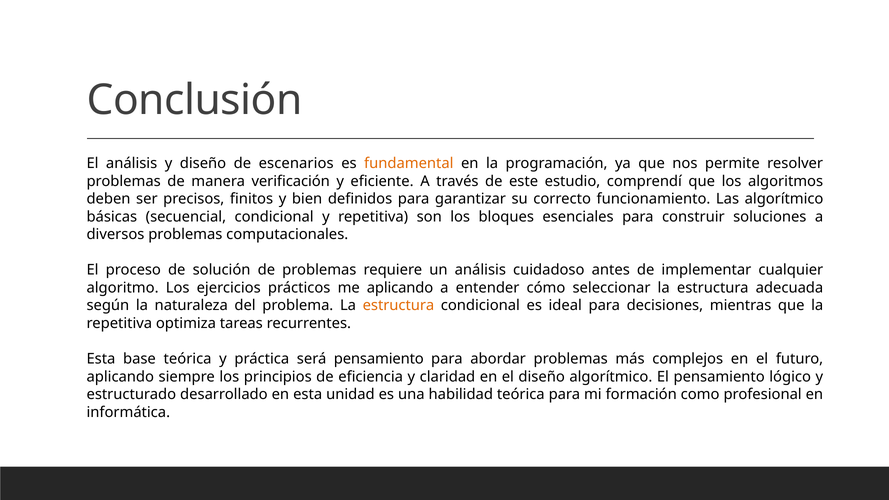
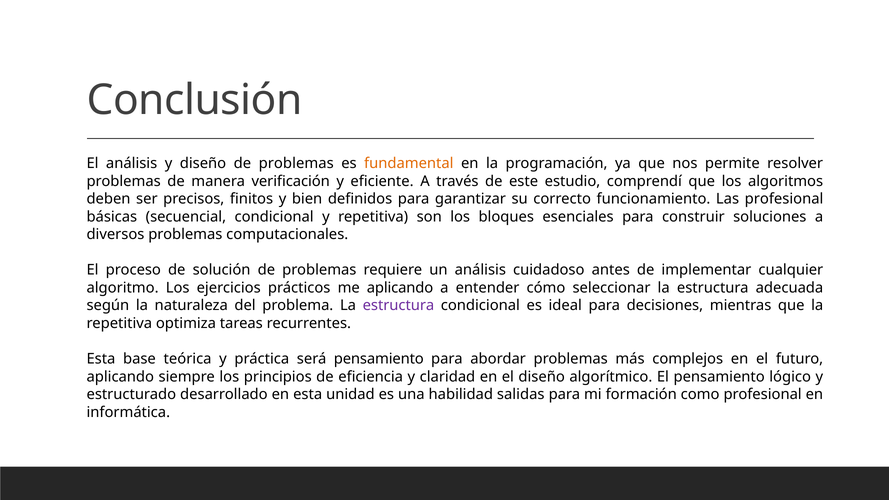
diseño de escenarios: escenarios -> problemas
Las algorítmico: algorítmico -> profesional
estructura at (398, 306) colour: orange -> purple
habilidad teórica: teórica -> salidas
